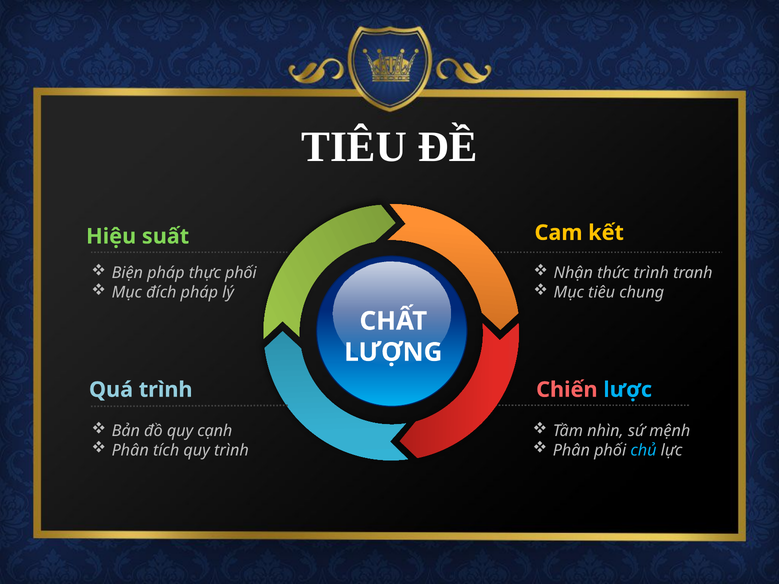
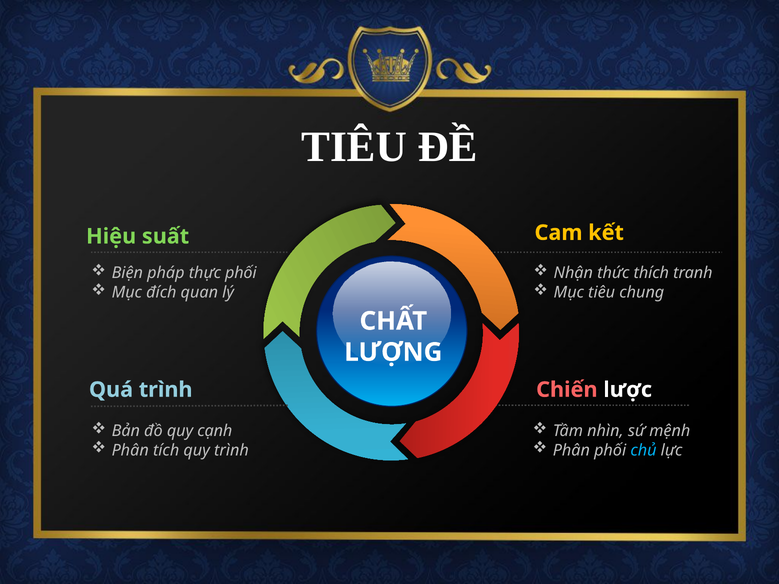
thức trình: trình -> thích
đích pháp: pháp -> quan
lược colour: light blue -> white
